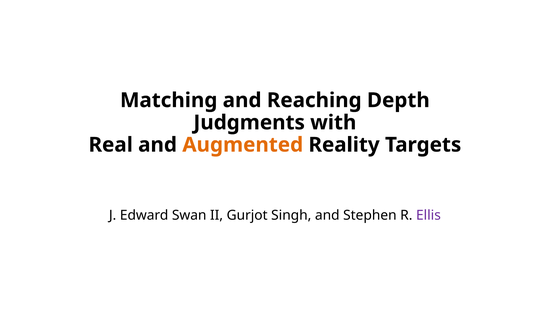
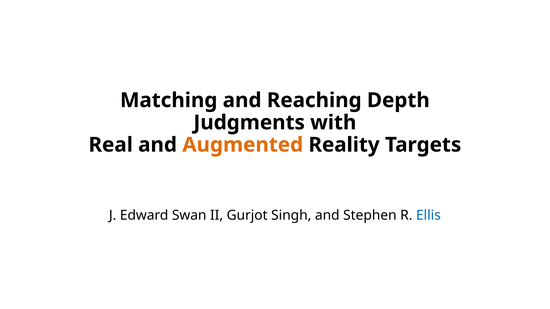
Ellis colour: purple -> blue
